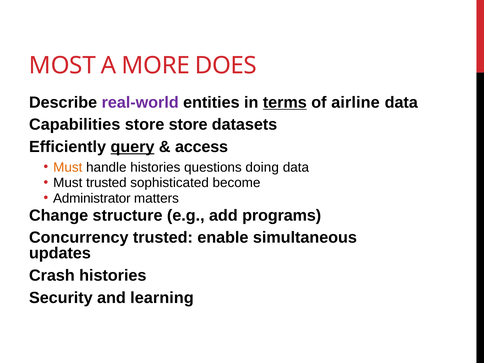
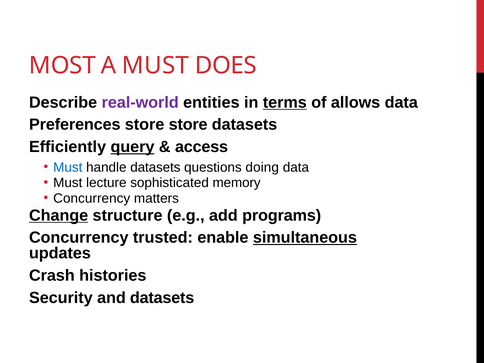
A MORE: MORE -> MUST
airline: airline -> allows
Capabilities: Capabilities -> Preferences
Must at (68, 167) colour: orange -> blue
handle histories: histories -> datasets
Must trusted: trusted -> lecture
become: become -> memory
Administrator at (92, 198): Administrator -> Concurrency
Change underline: none -> present
simultaneous underline: none -> present
and learning: learning -> datasets
